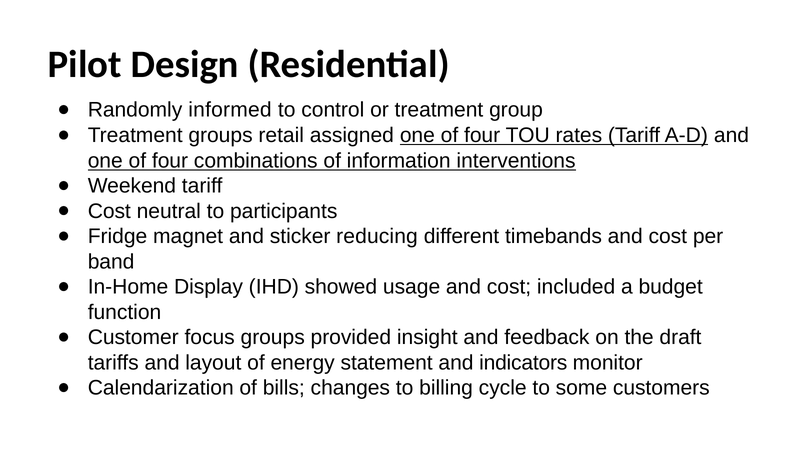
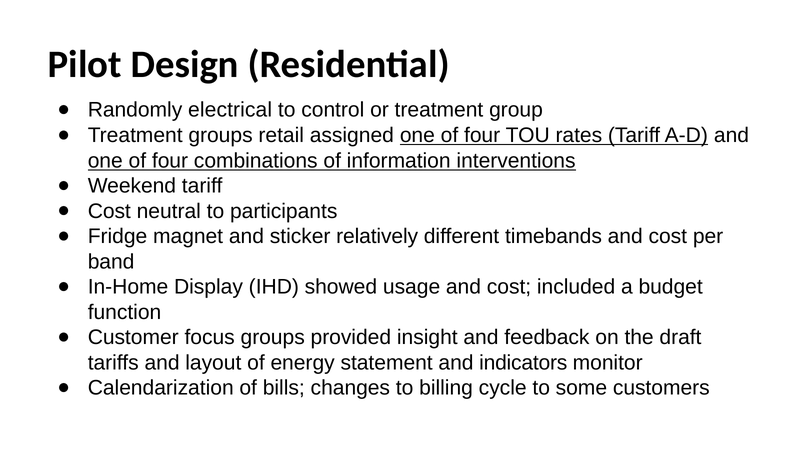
informed: informed -> electrical
reducing: reducing -> relatively
